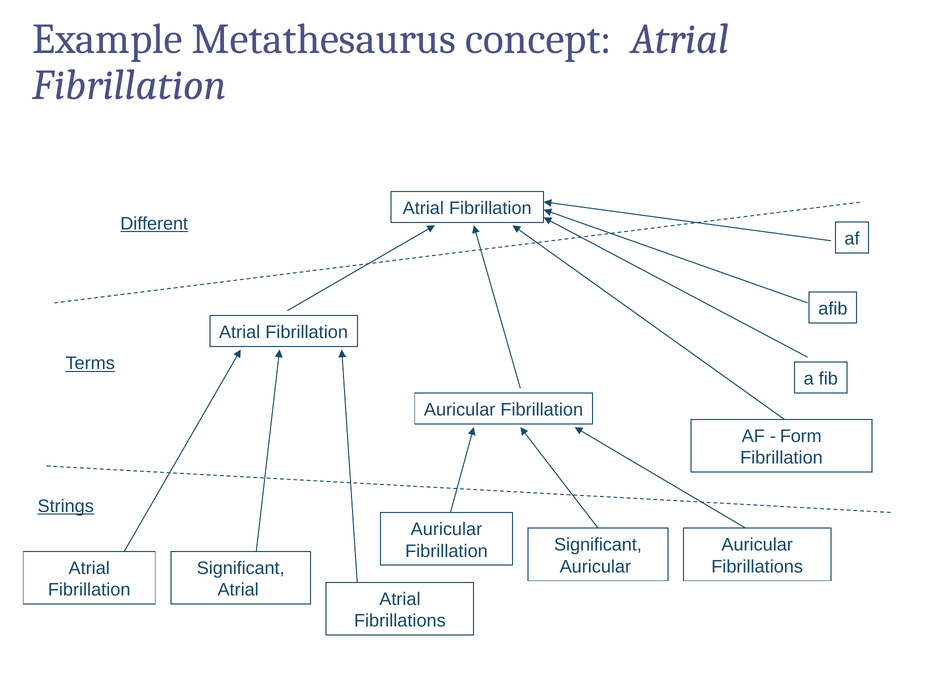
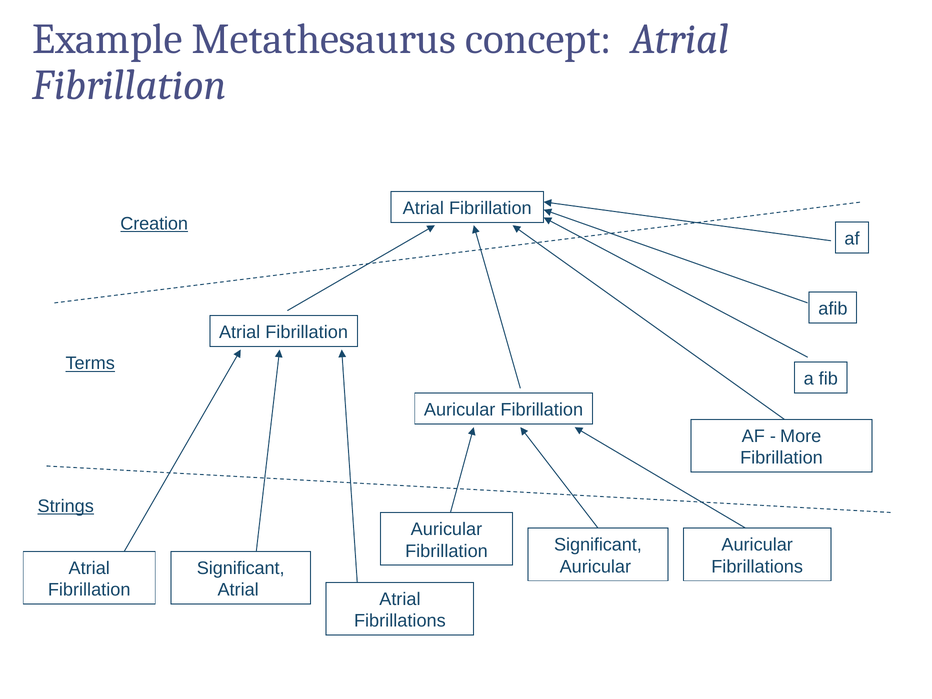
Different: Different -> Creation
Form: Form -> More
